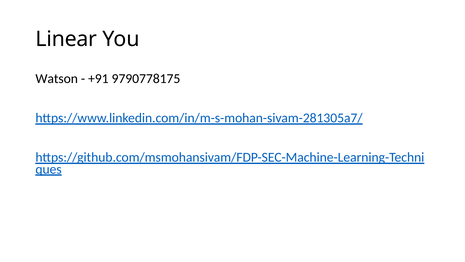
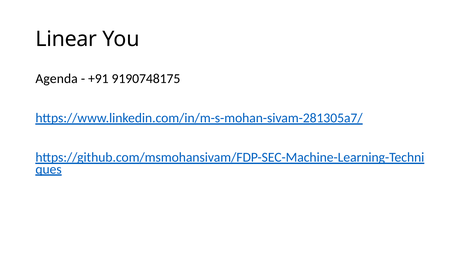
Watson: Watson -> Agenda
9790778175: 9790778175 -> 9190748175
